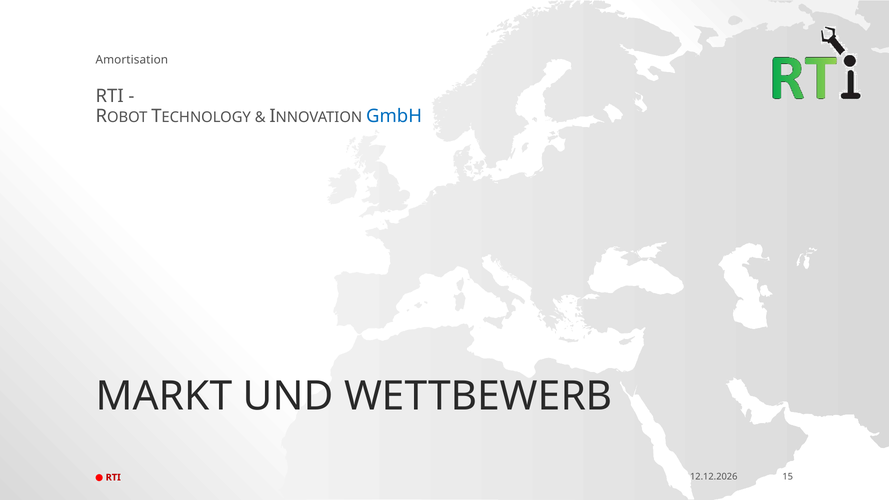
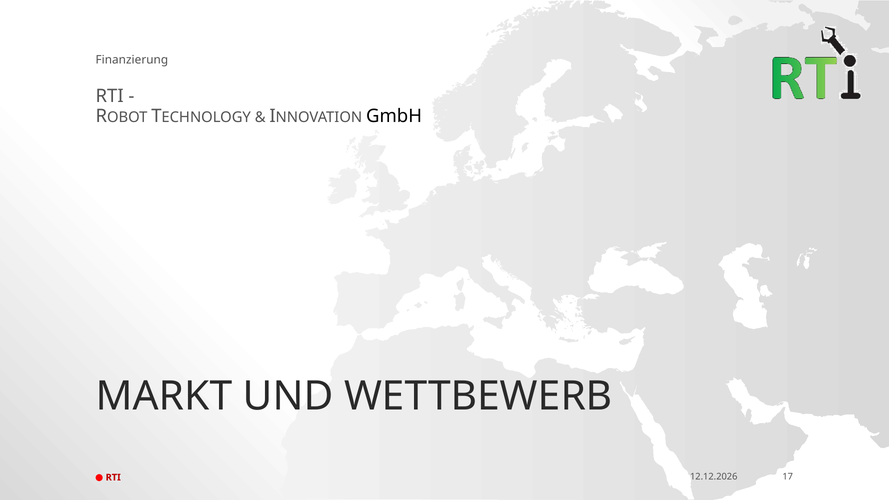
Amortisation: Amortisation -> Finanzierung
GmbH colour: blue -> black
15: 15 -> 17
